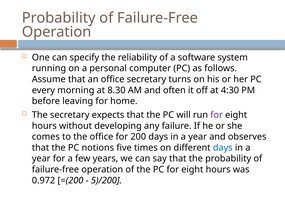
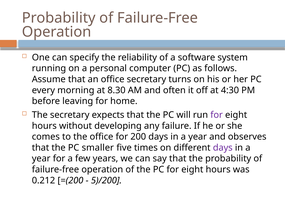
notions: notions -> smaller
days at (223, 147) colour: blue -> purple
0.972: 0.972 -> 0.212
